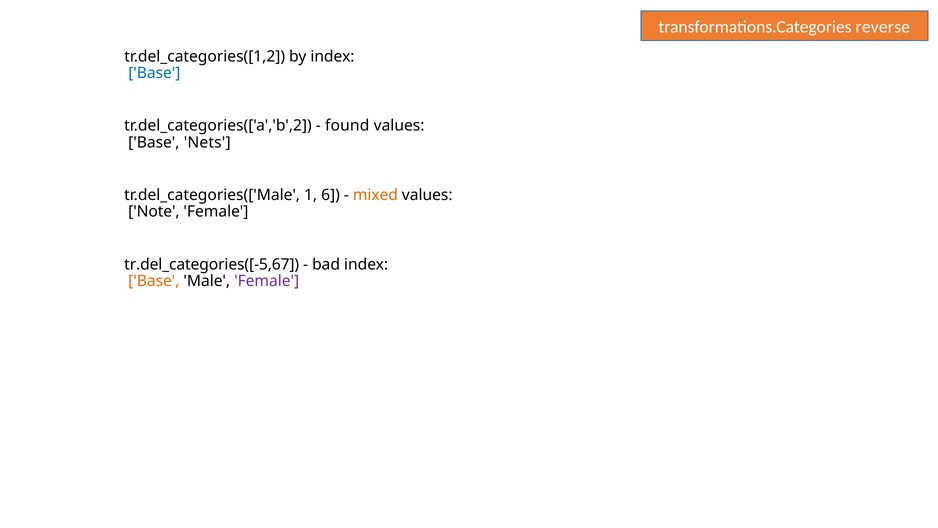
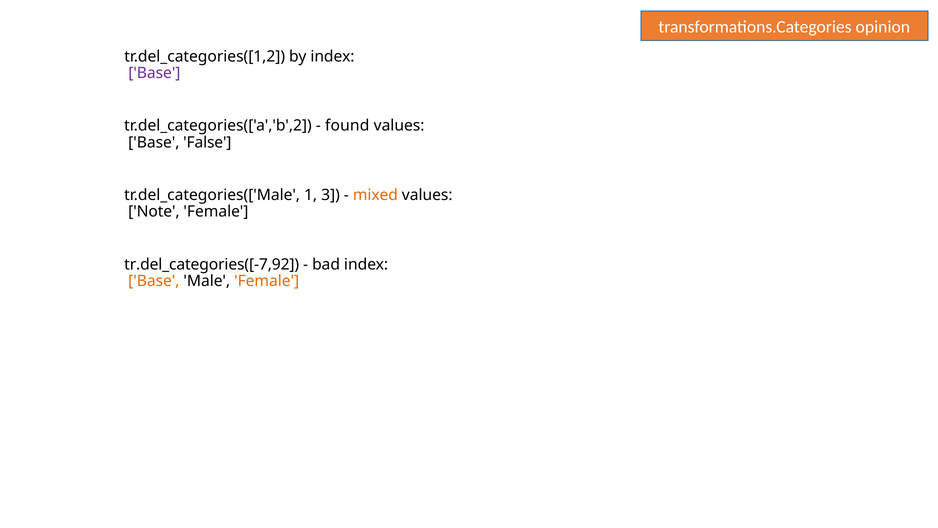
reverse: reverse -> opinion
Base at (154, 73) colour: blue -> purple
Nets: Nets -> False
6: 6 -> 3
tr.del_categories([-5,67: tr.del_categories([-5,67 -> tr.del_categories([-7,92
Female at (267, 281) colour: purple -> orange
